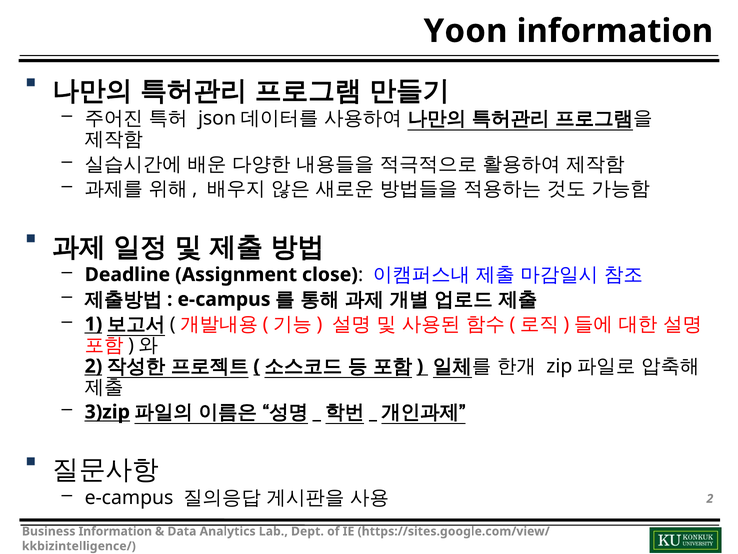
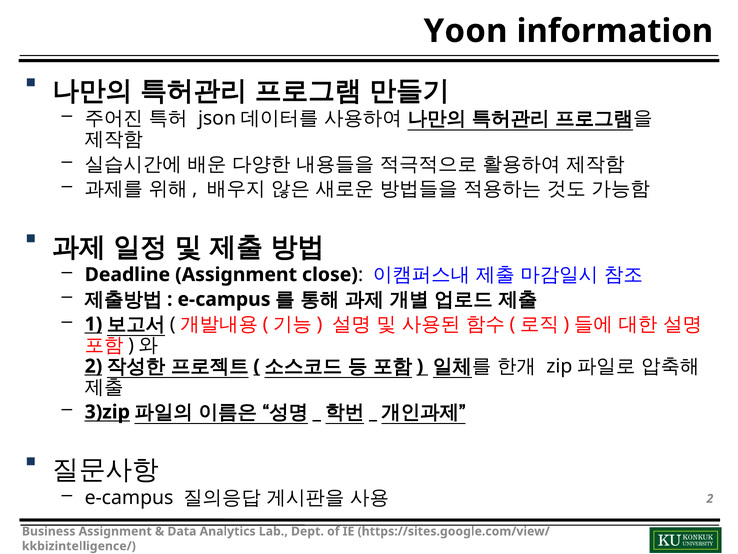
Business Information: Information -> Assignment
